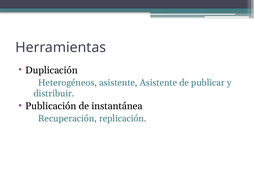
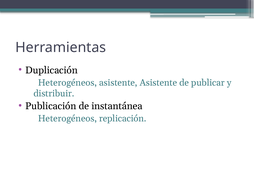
Recuperación at (67, 119): Recuperación -> Heterogéneos
